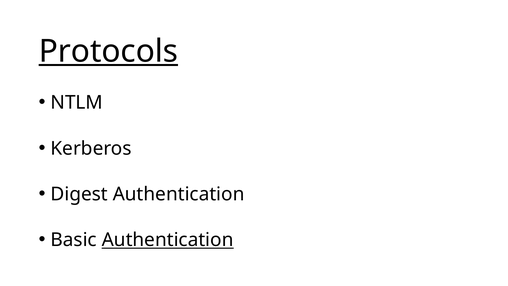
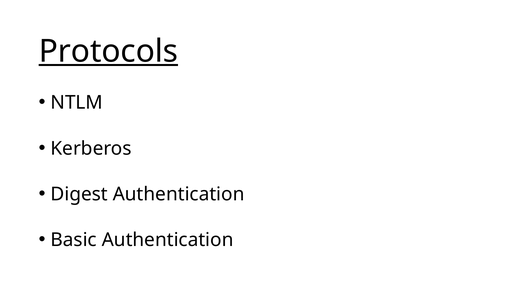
Authentication at (168, 240) underline: present -> none
